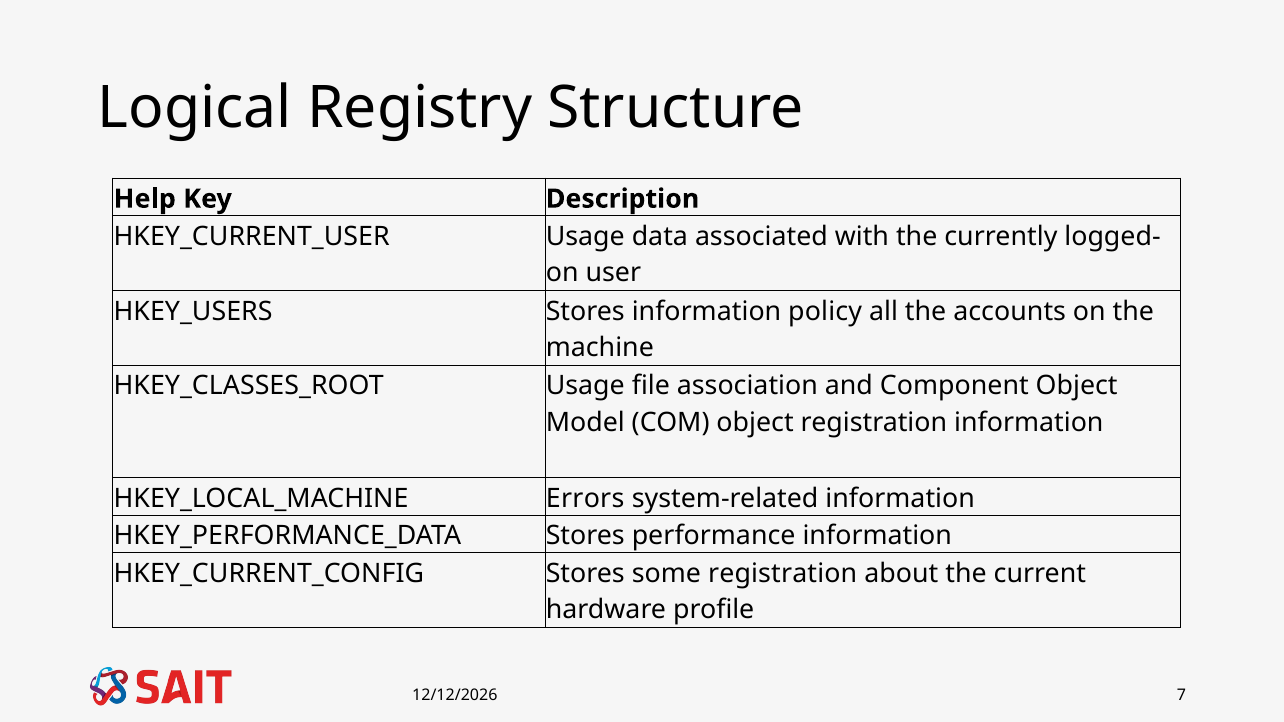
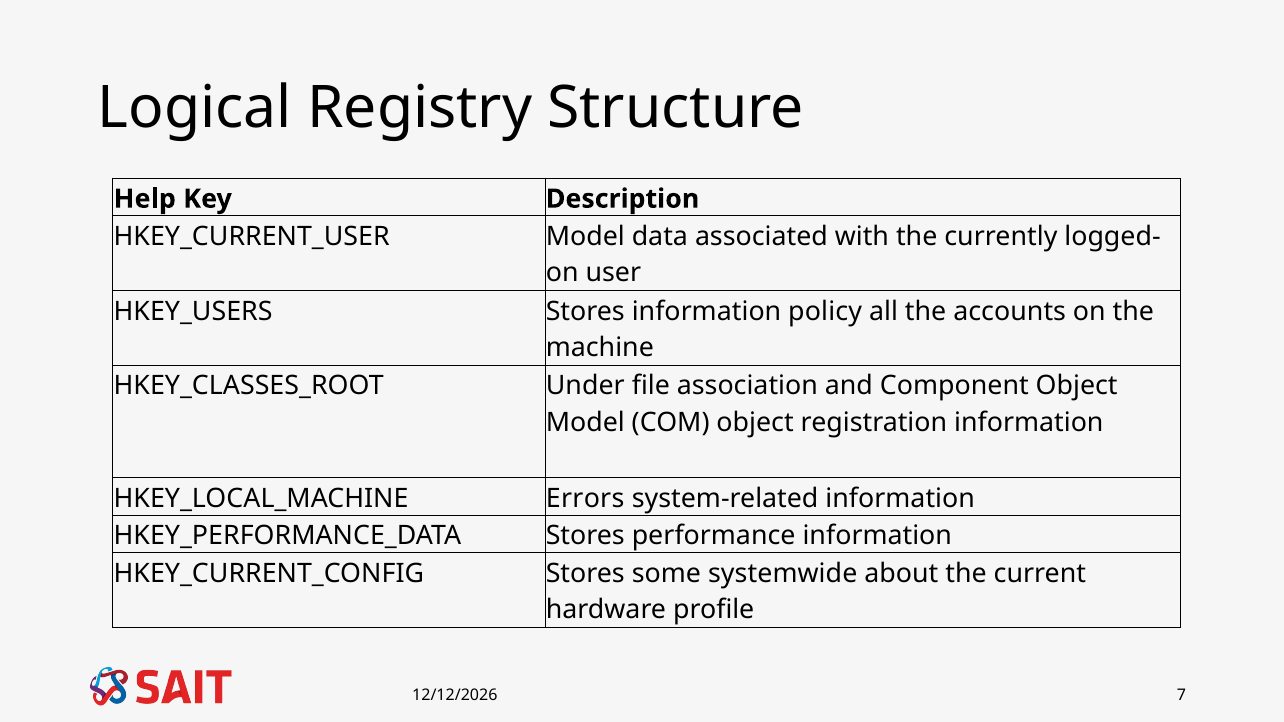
Usage at (585, 237): Usage -> Model
Usage at (585, 386): Usage -> Under
some registration: registration -> systemwide
